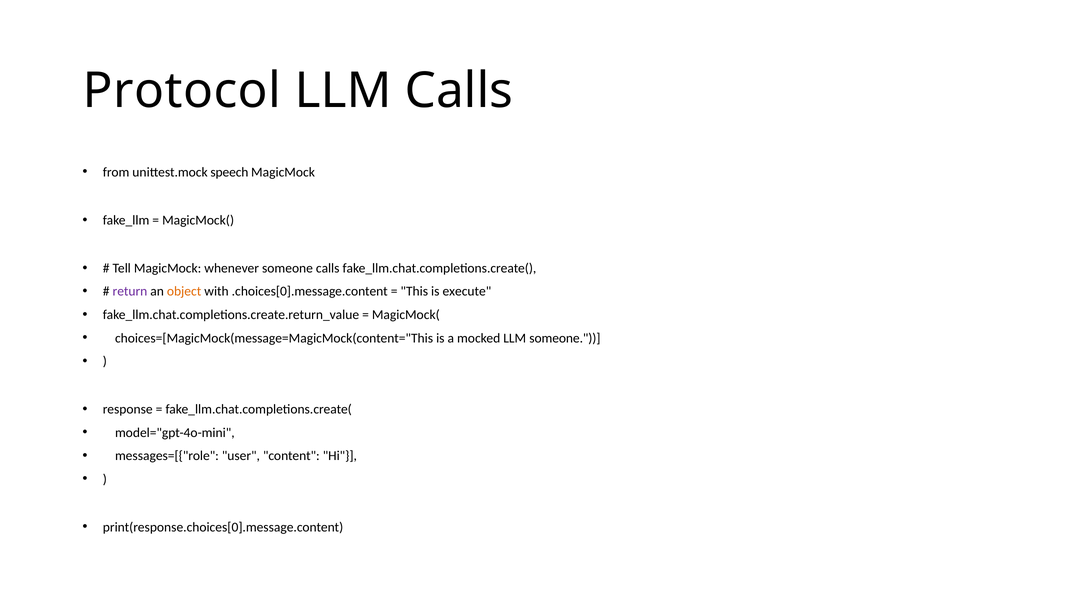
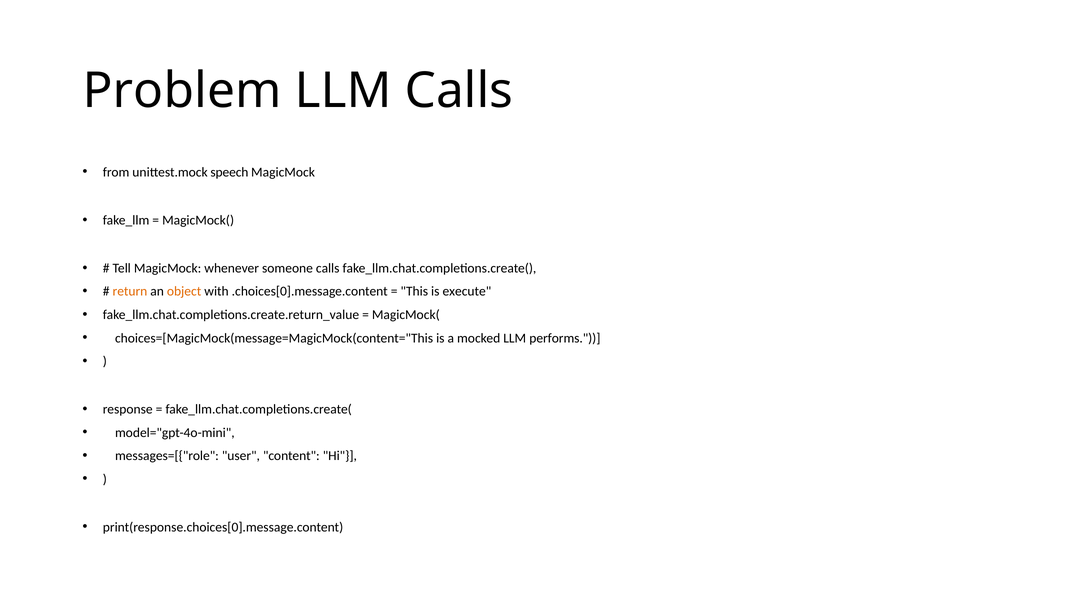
Protocol: Protocol -> Problem
return colour: purple -> orange
LLM someone: someone -> performs
